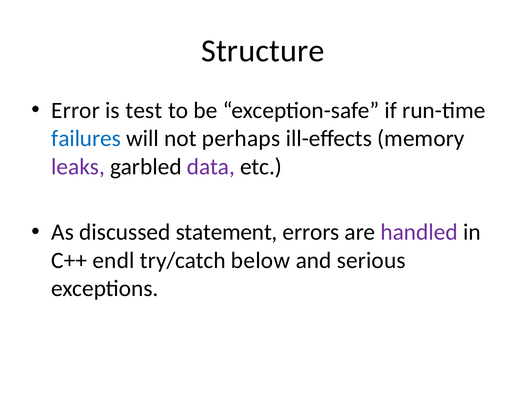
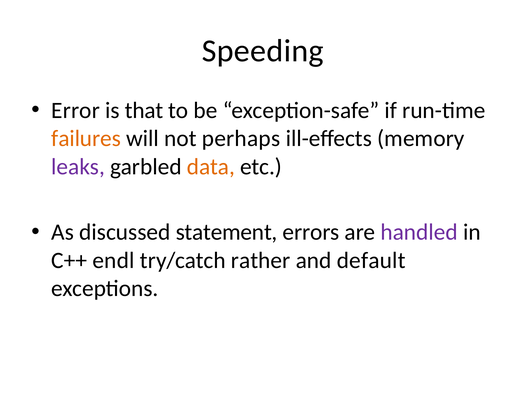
Structure: Structure -> Speeding
test: test -> that
failures colour: blue -> orange
data colour: purple -> orange
below: below -> rather
serious: serious -> default
